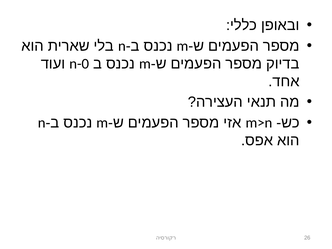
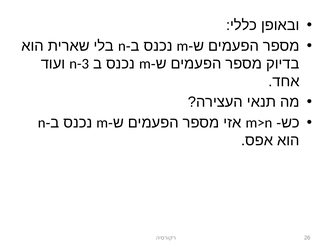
n-0: n-0 -> n-3
